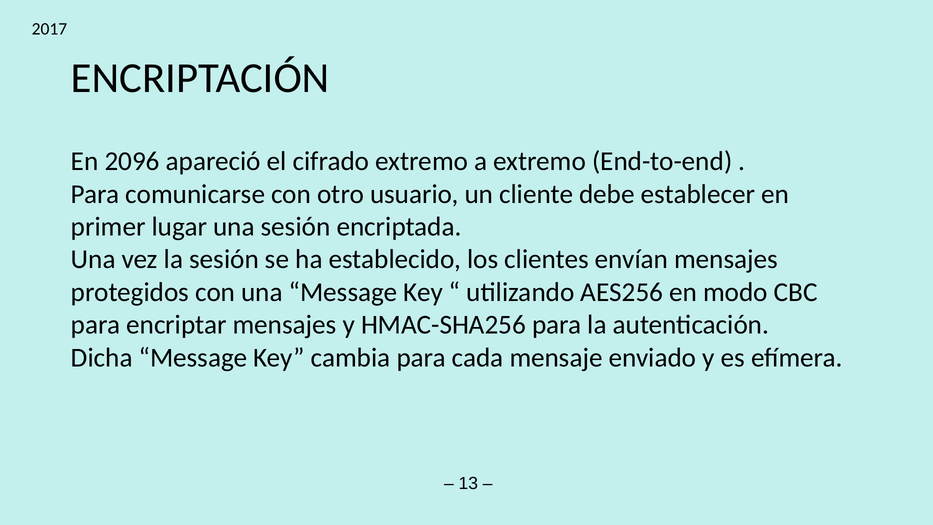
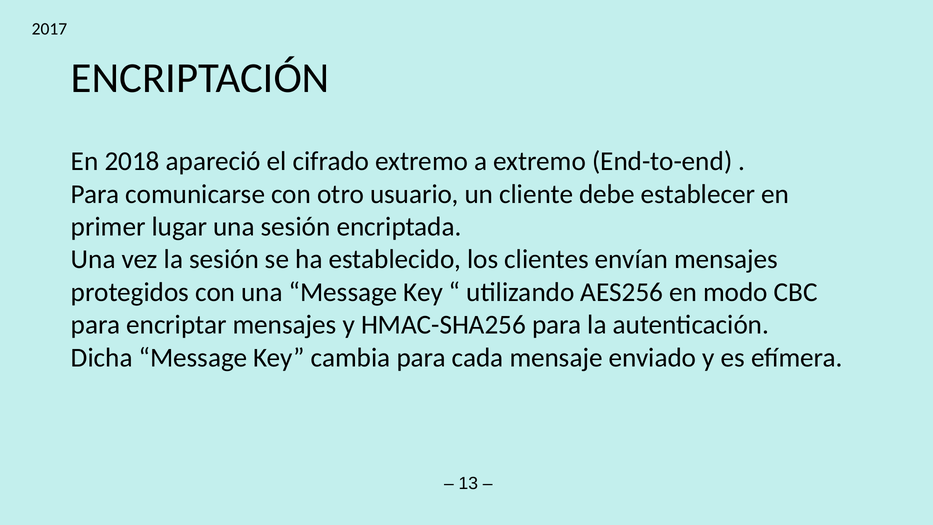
2096: 2096 -> 2018
